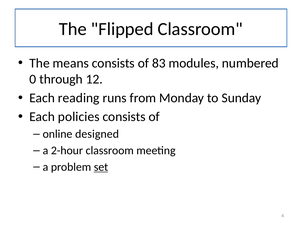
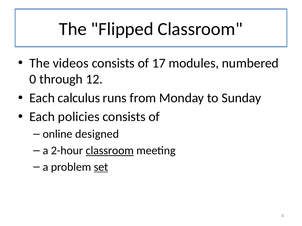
means: means -> videos
83: 83 -> 17
reading: reading -> calculus
classroom at (110, 151) underline: none -> present
